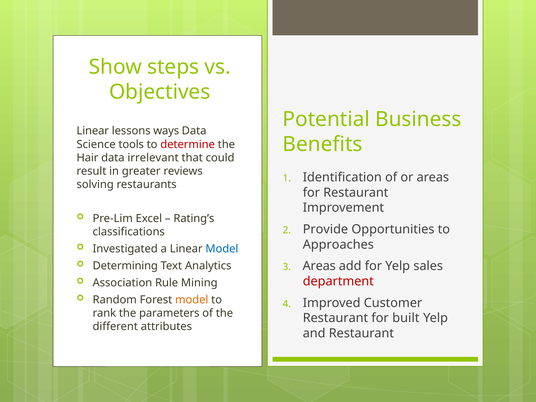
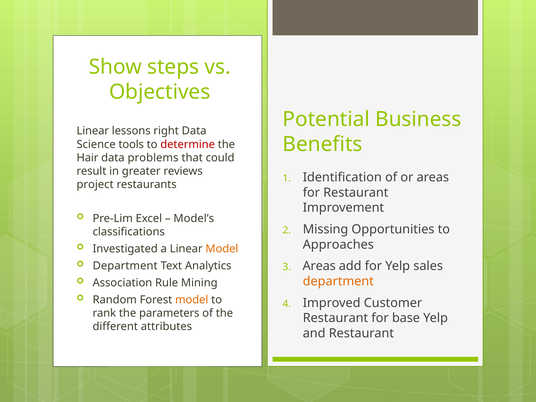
ways: ways -> right
irrelevant: irrelevant -> problems
solving: solving -> project
Rating’s: Rating’s -> Model’s
Provide: Provide -> Missing
Model at (222, 249) colour: blue -> orange
Determining at (125, 266): Determining -> Department
department at (338, 281) colour: red -> orange
built: built -> base
